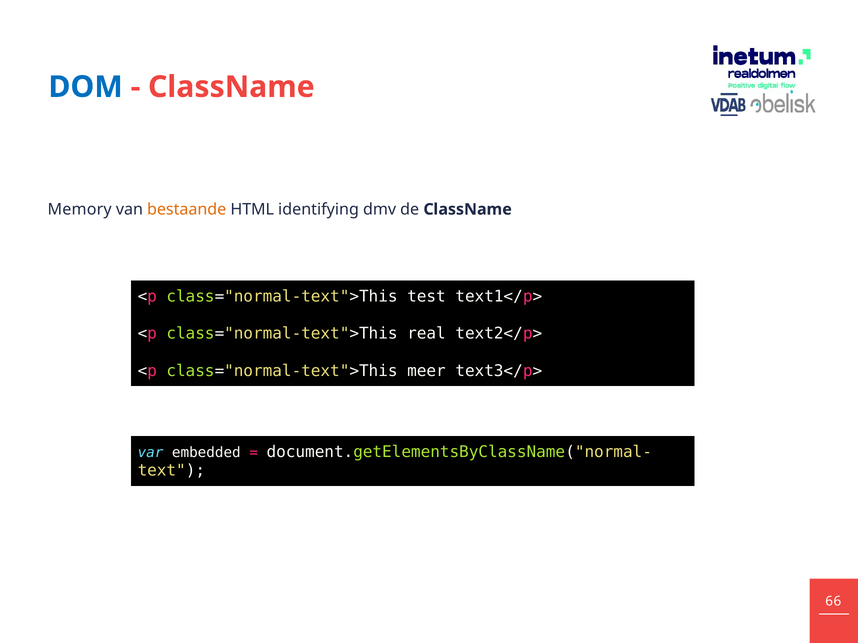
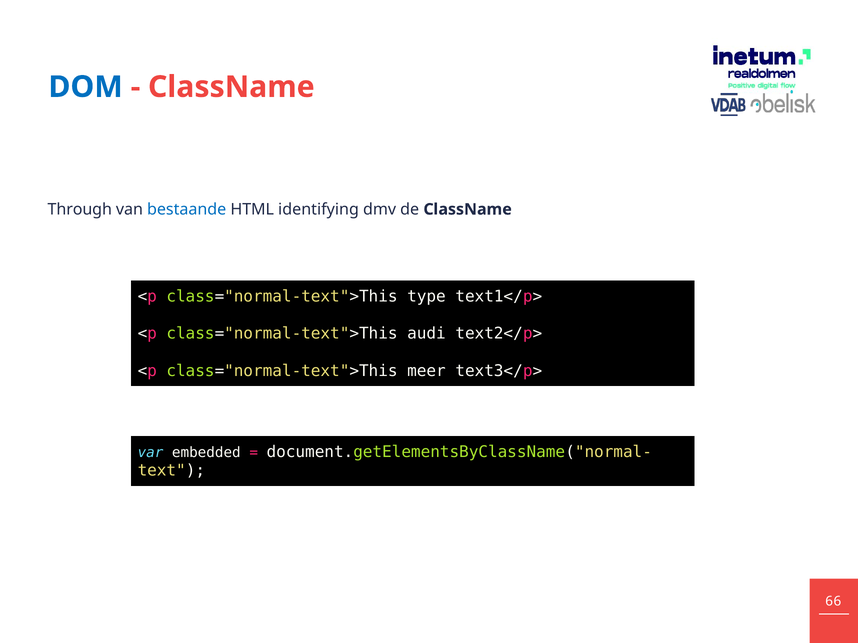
Memory: Memory -> Through
bestaande colour: orange -> blue
test: test -> type
real: real -> audi
